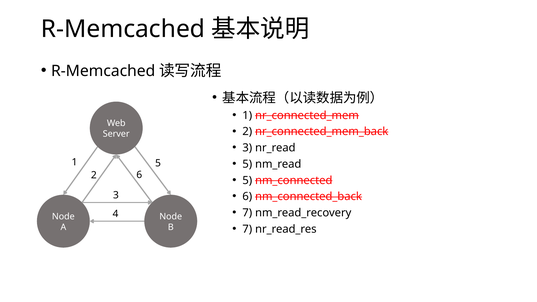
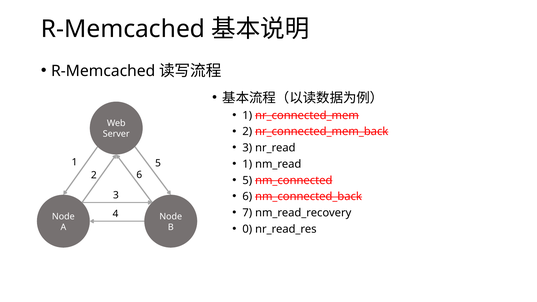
5 at (247, 164): 5 -> 1
7 at (247, 229): 7 -> 0
